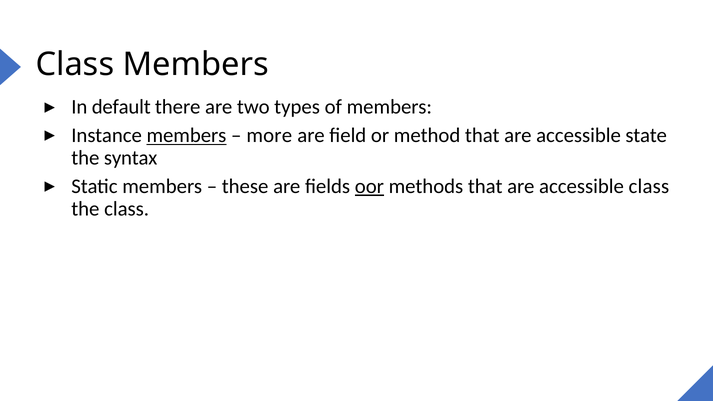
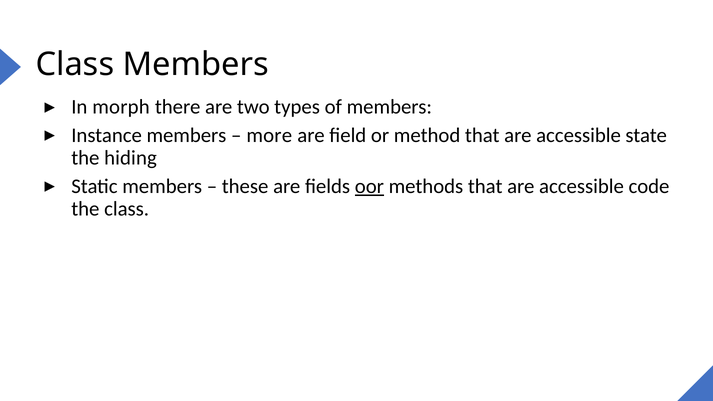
default: default -> morph
members at (186, 135) underline: present -> none
syntax: syntax -> hiding
accessible class: class -> code
